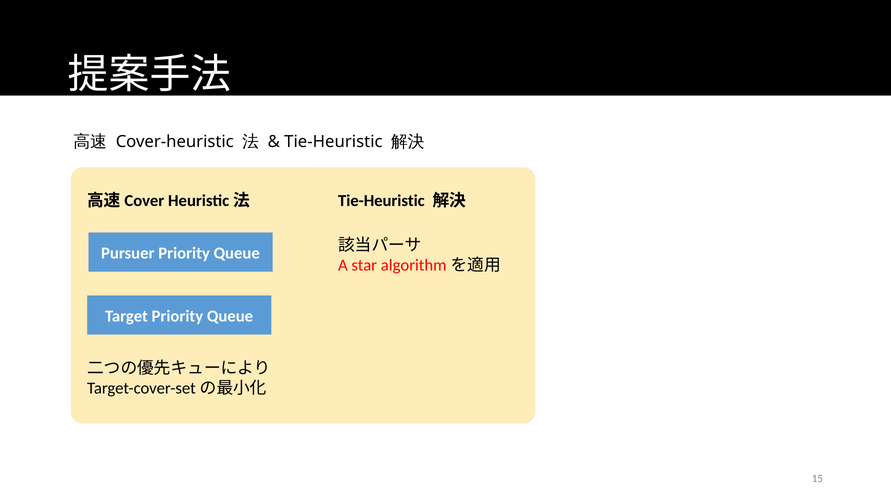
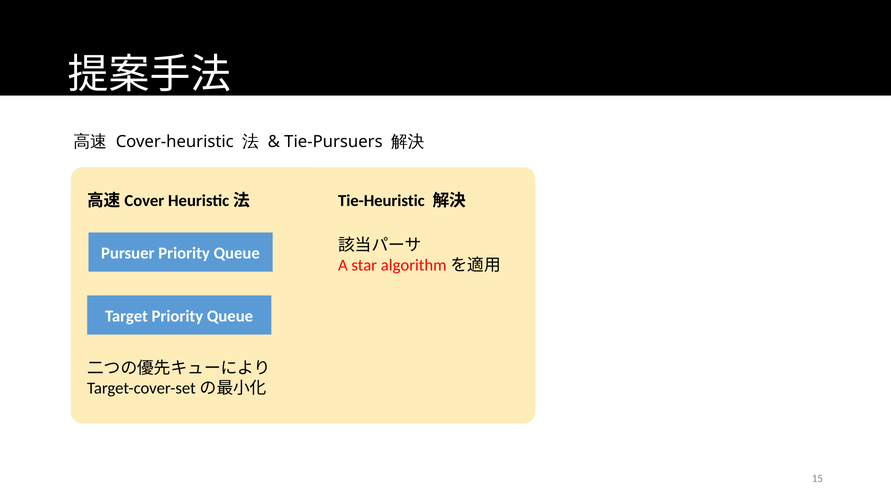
Tie-Heuristic at (333, 142): Tie-Heuristic -> Tie-Pursuers
